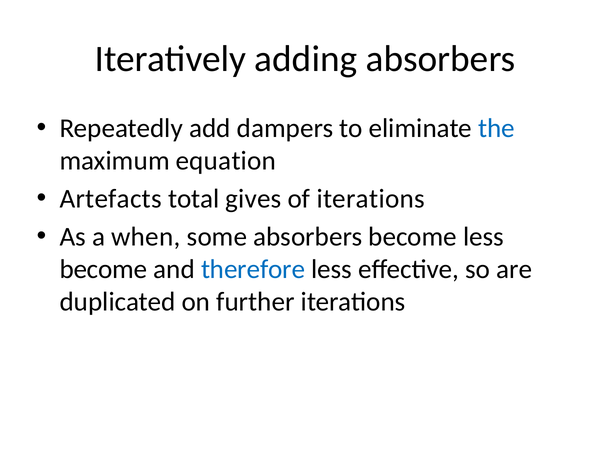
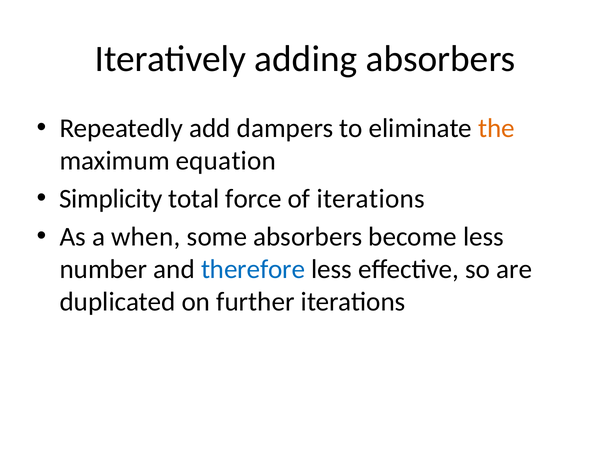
the colour: blue -> orange
Artefacts: Artefacts -> Simplicity
gives: gives -> force
become at (103, 269): become -> number
